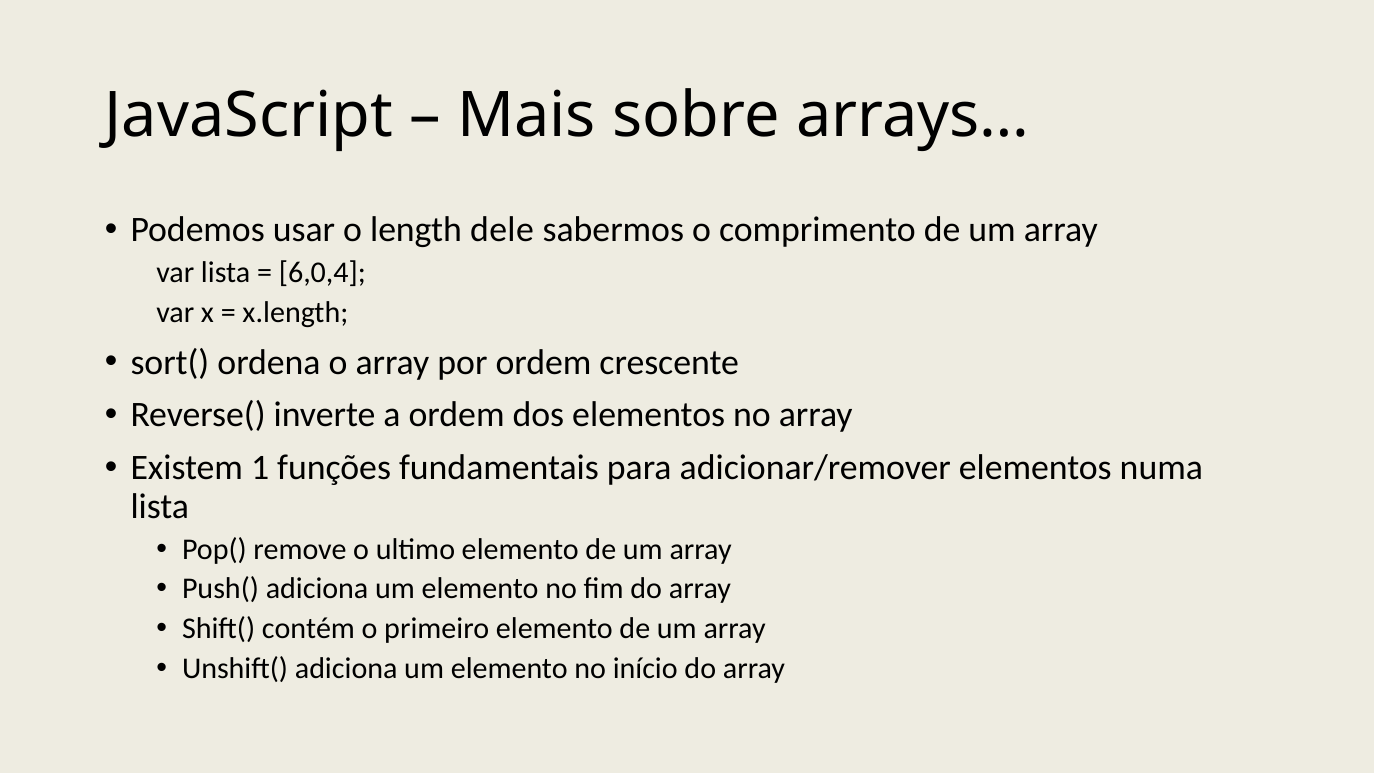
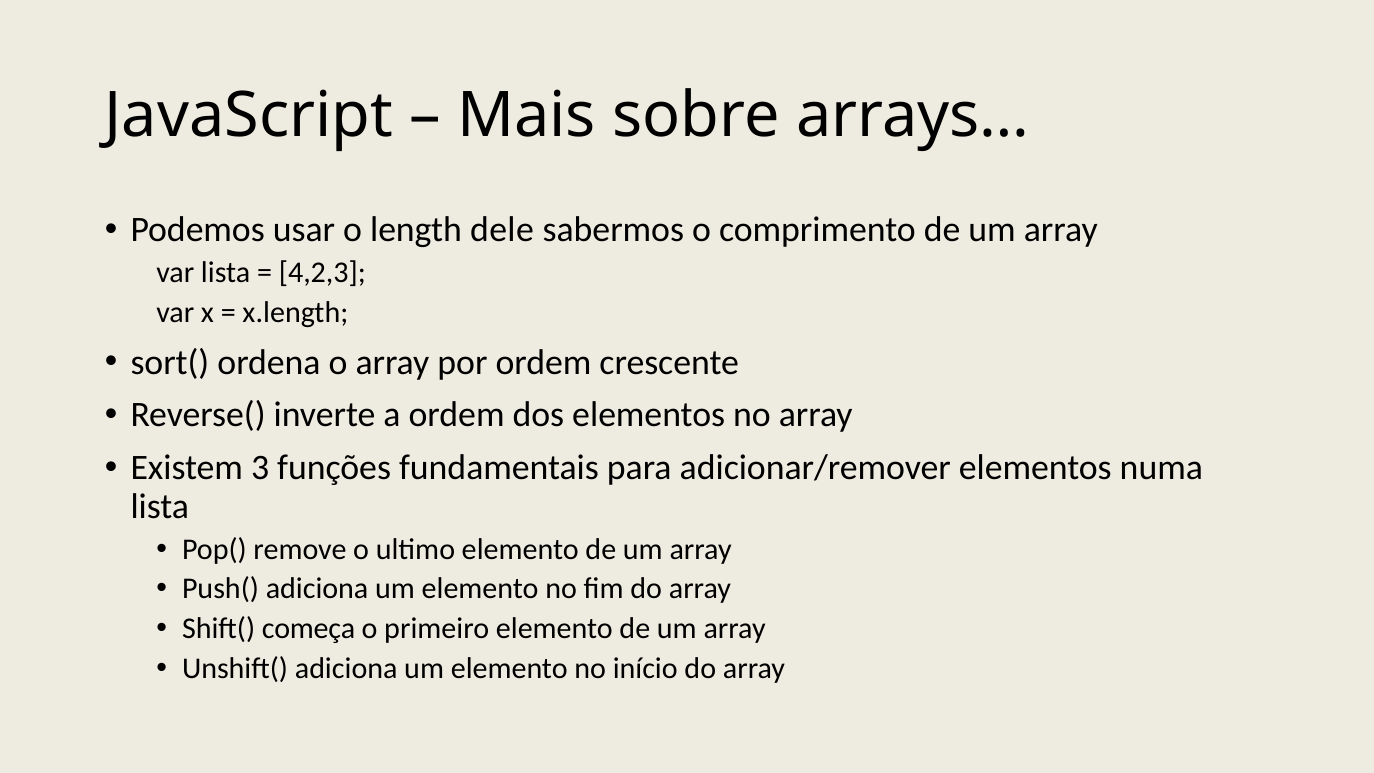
6,0,4: 6,0,4 -> 4,2,3
1: 1 -> 3
contém: contém -> começa
